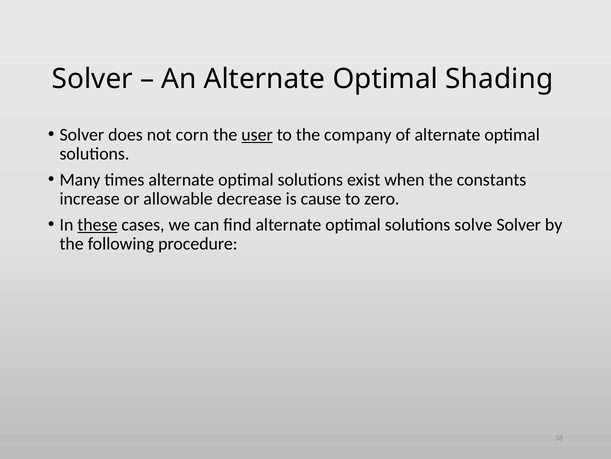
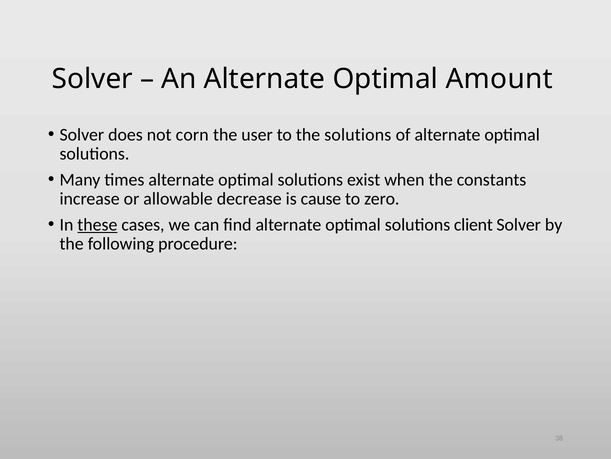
Shading: Shading -> Amount
user underline: present -> none
the company: company -> solutions
solve: solve -> client
